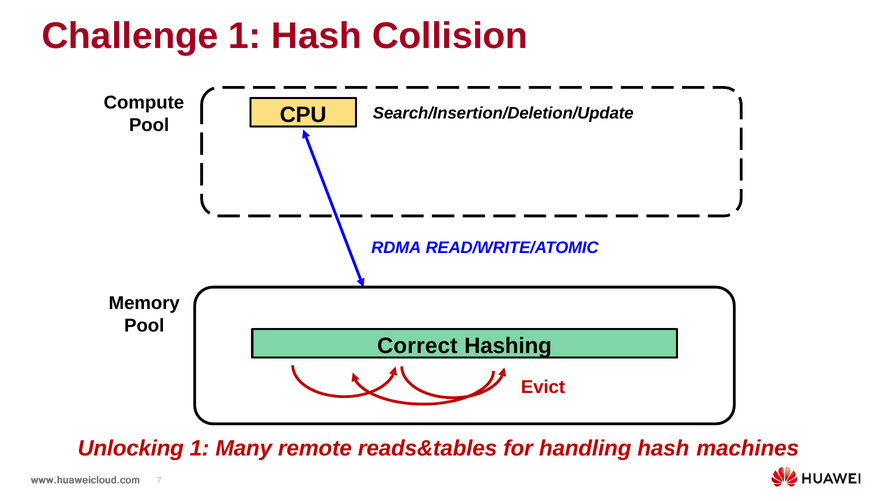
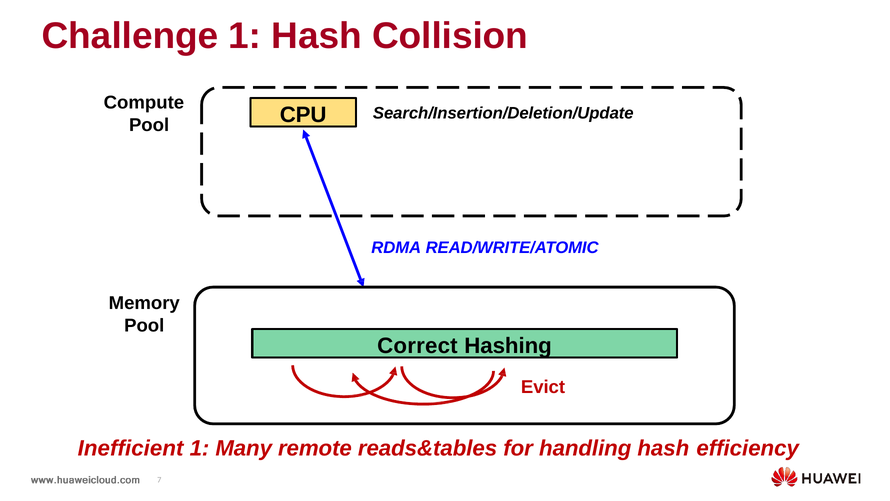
Unlocking: Unlocking -> Inefficient
machines: machines -> efficiency
